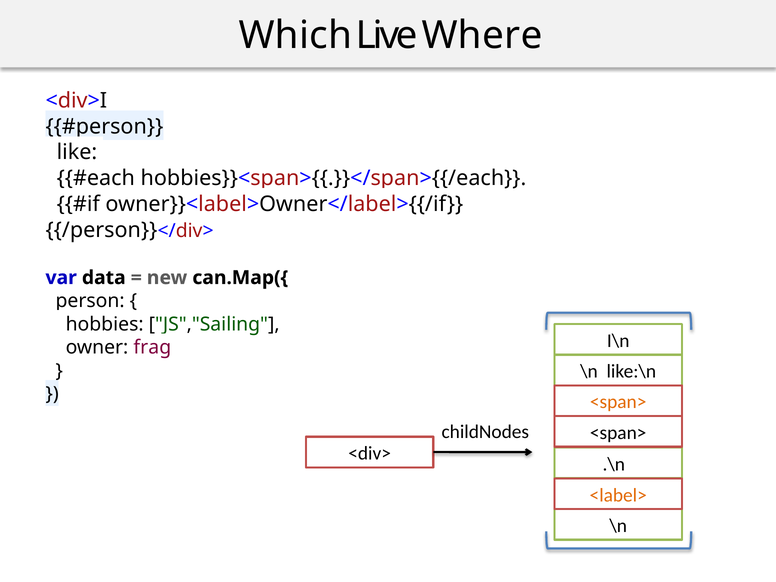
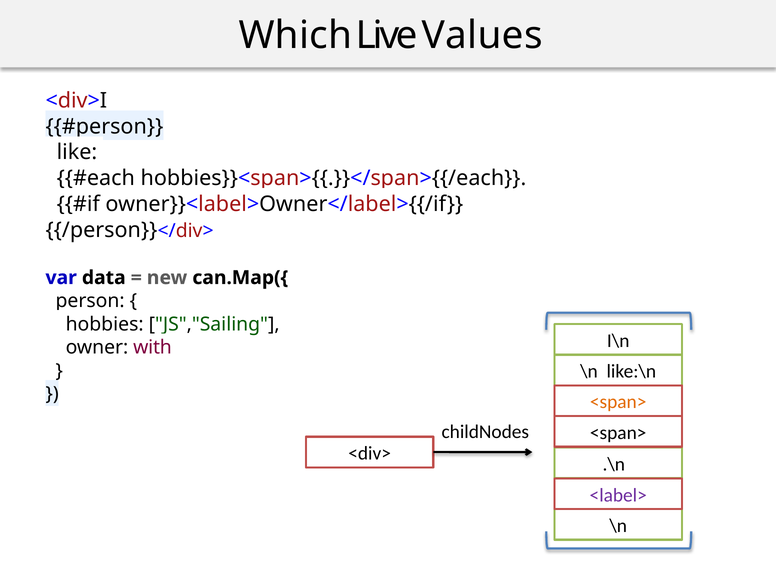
Where: Where -> Values
frag: frag -> with
<label> colour: orange -> purple
